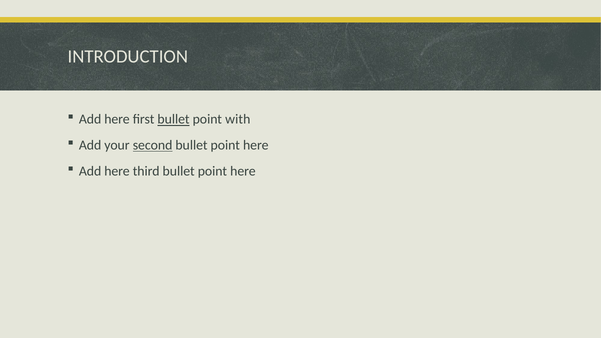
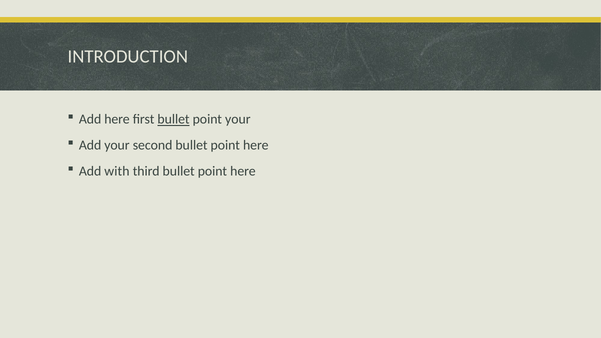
point with: with -> your
second underline: present -> none
here at (117, 171): here -> with
